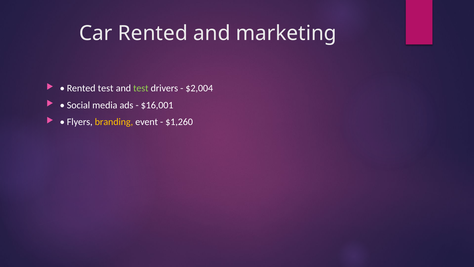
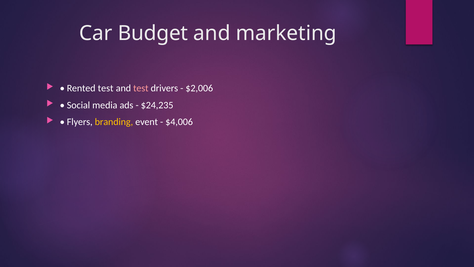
Car Rented: Rented -> Budget
test at (141, 88) colour: light green -> pink
$2,004: $2,004 -> $2,006
$16,001: $16,001 -> $24,235
$1,260: $1,260 -> $4,006
